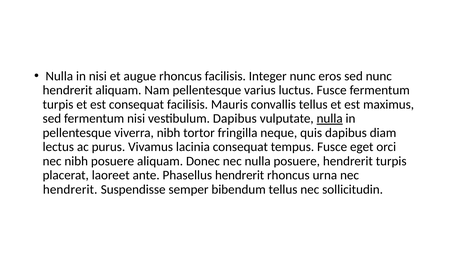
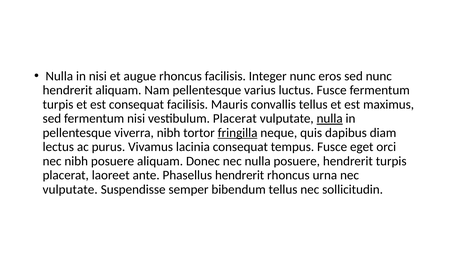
vestibulum Dapibus: Dapibus -> Placerat
fringilla underline: none -> present
hendrerit at (70, 189): hendrerit -> vulputate
